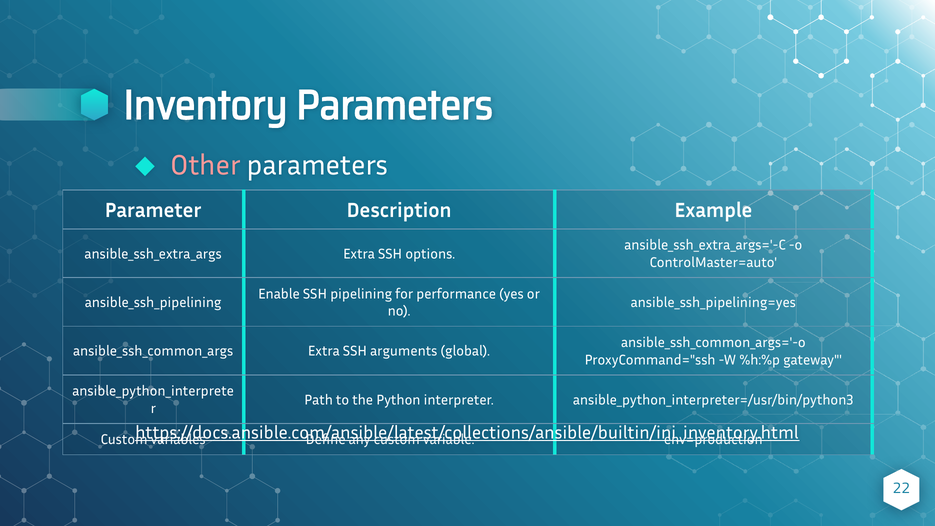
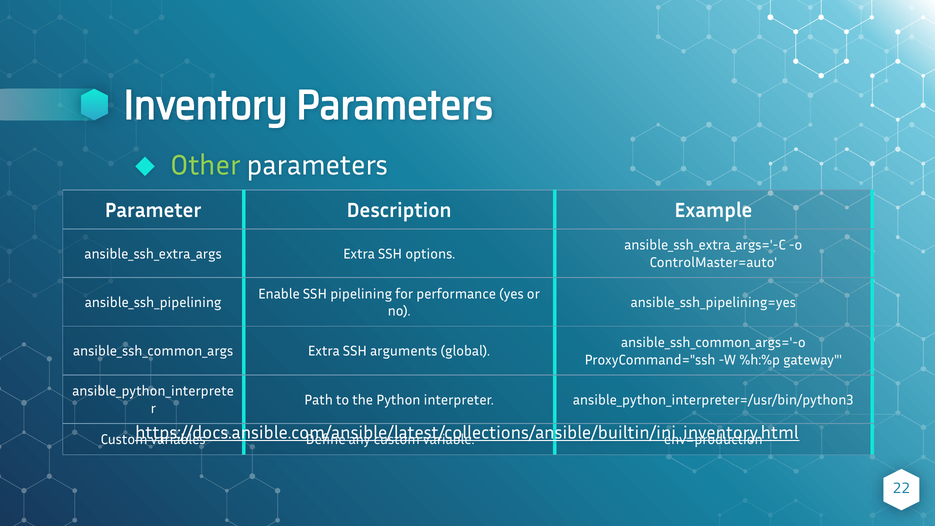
Other colour: pink -> light green
